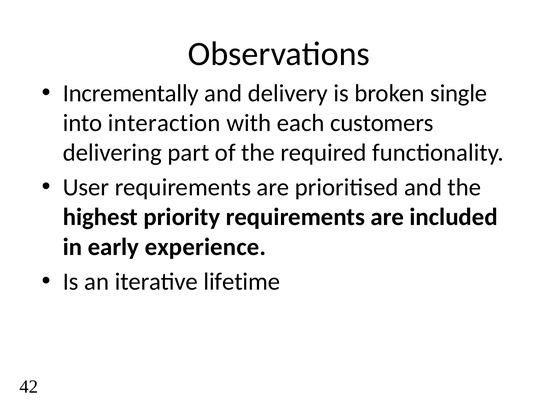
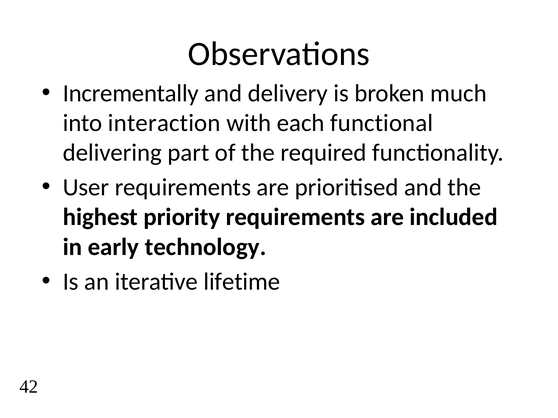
single: single -> much
customers: customers -> functional
experience: experience -> technology
